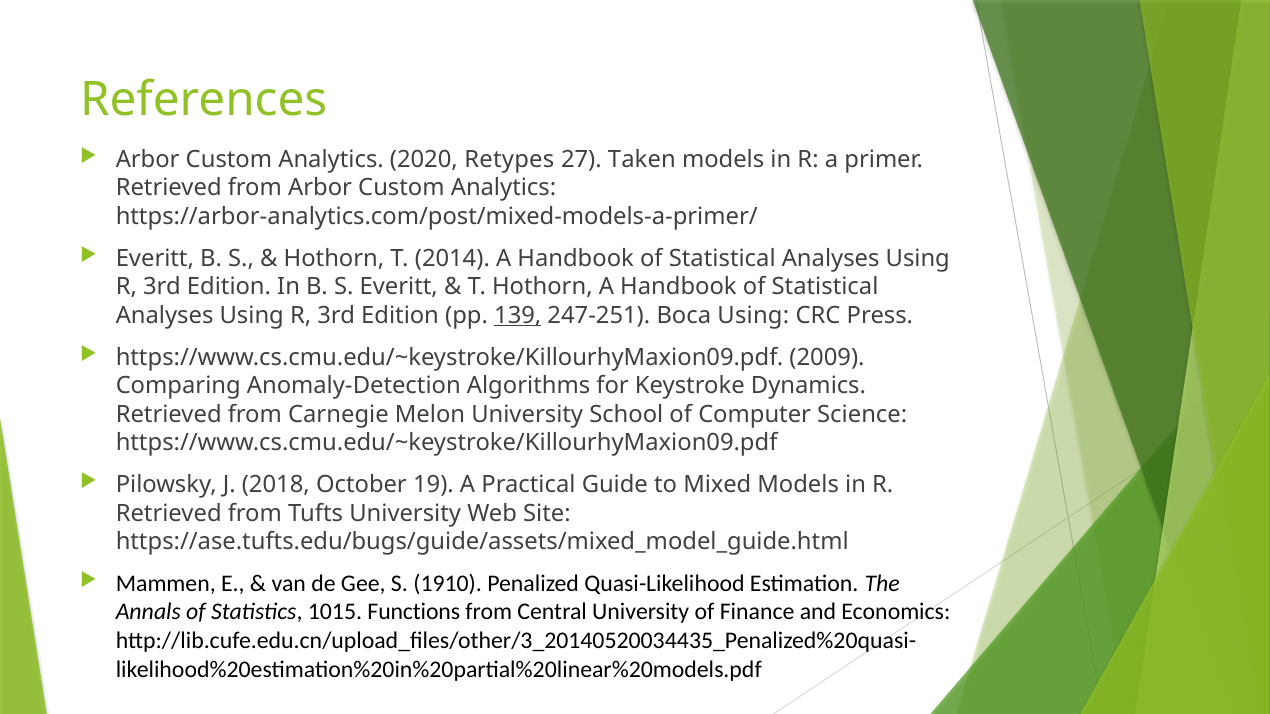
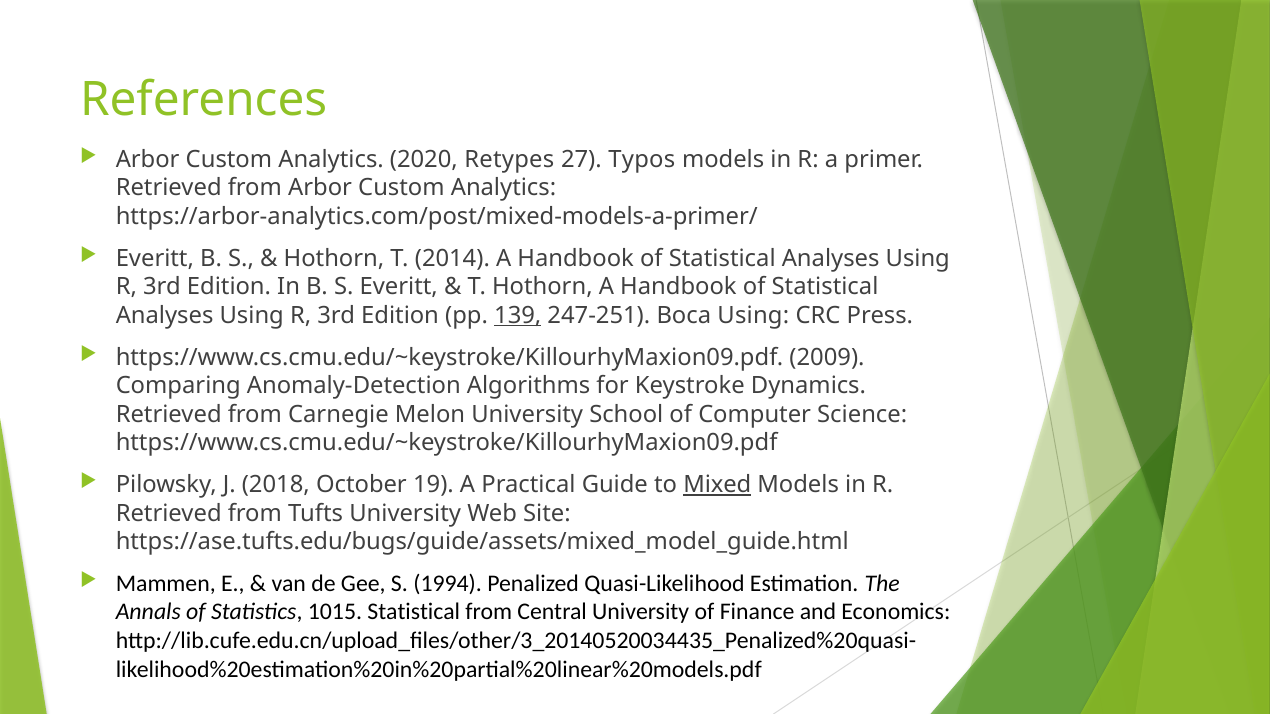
Taken: Taken -> Typos
Mixed underline: none -> present
1910: 1910 -> 1994
1015 Functions: Functions -> Statistical
